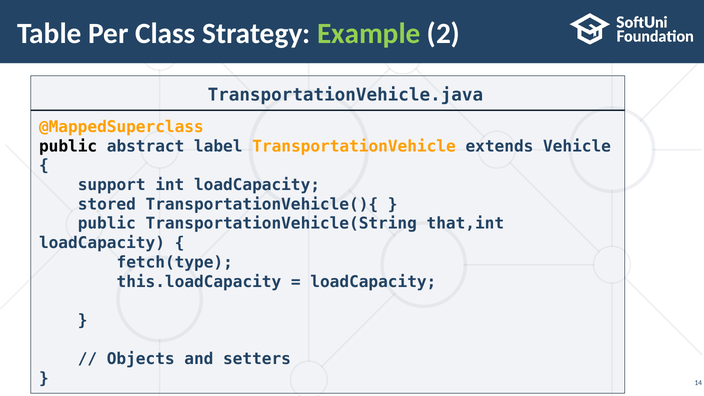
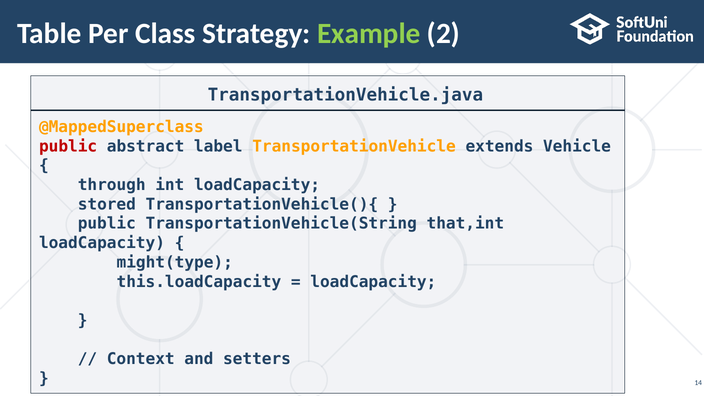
public at (68, 146) colour: black -> red
support: support -> through
fetch(type: fetch(type -> might(type
Objects: Objects -> Context
